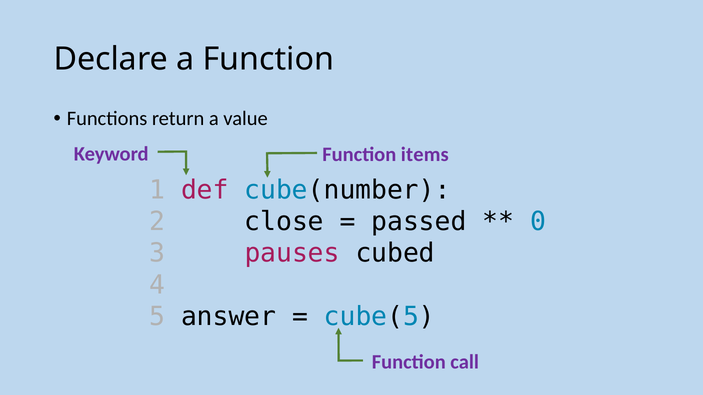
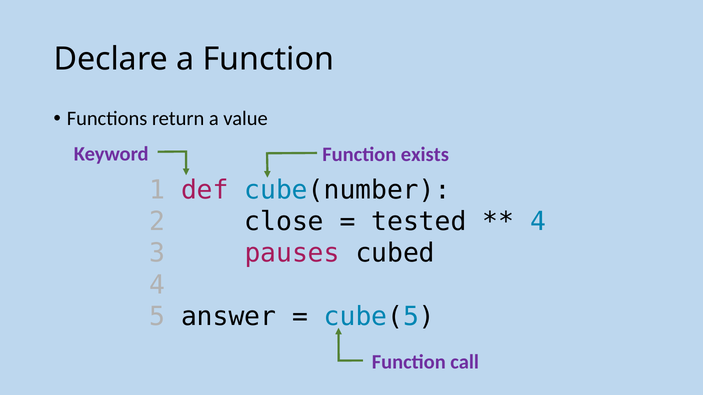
items: items -> exists
passed: passed -> tested
0 at (538, 222): 0 -> 4
